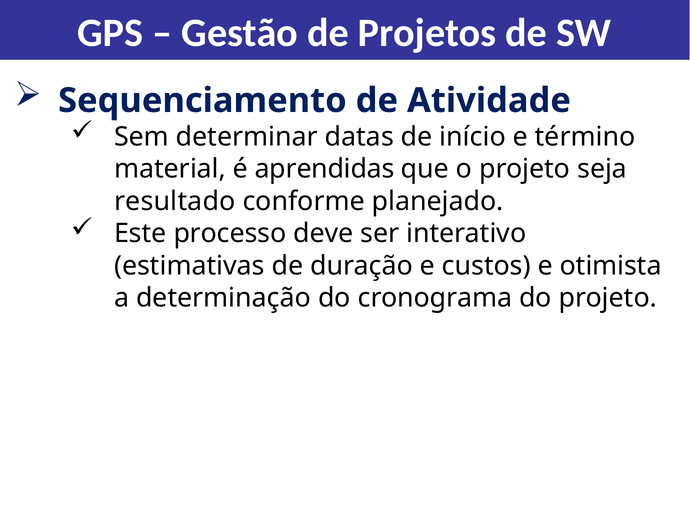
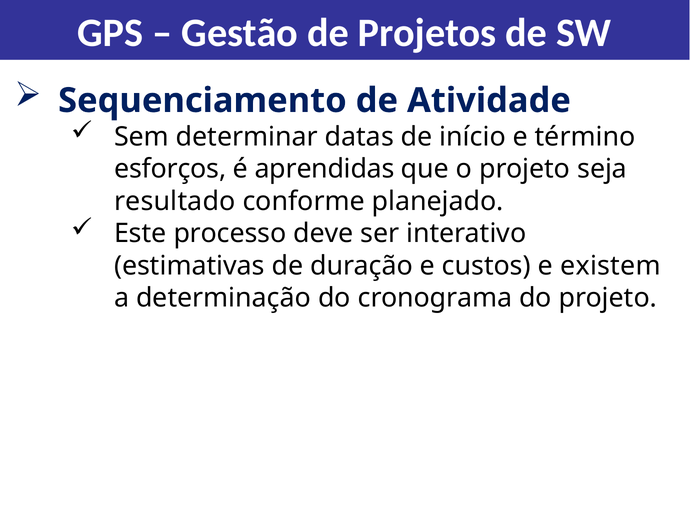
material: material -> esforços
otimista: otimista -> existem
